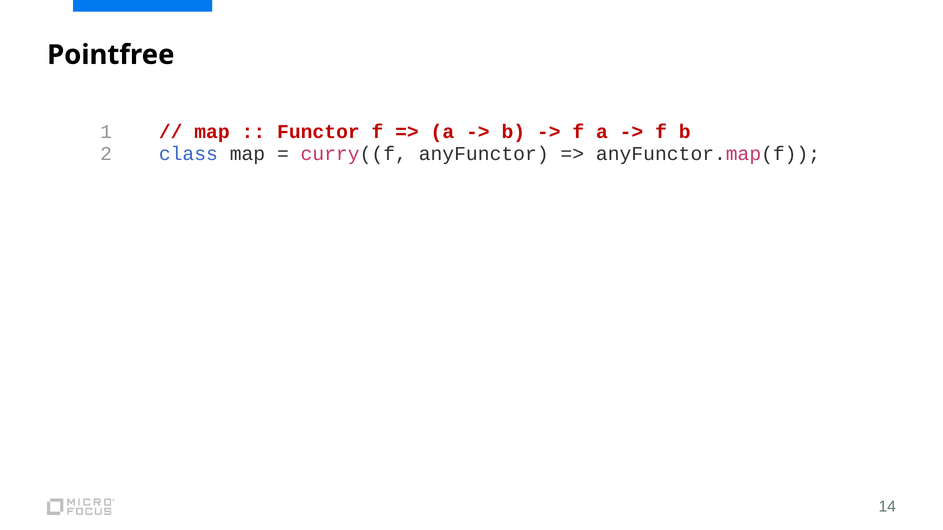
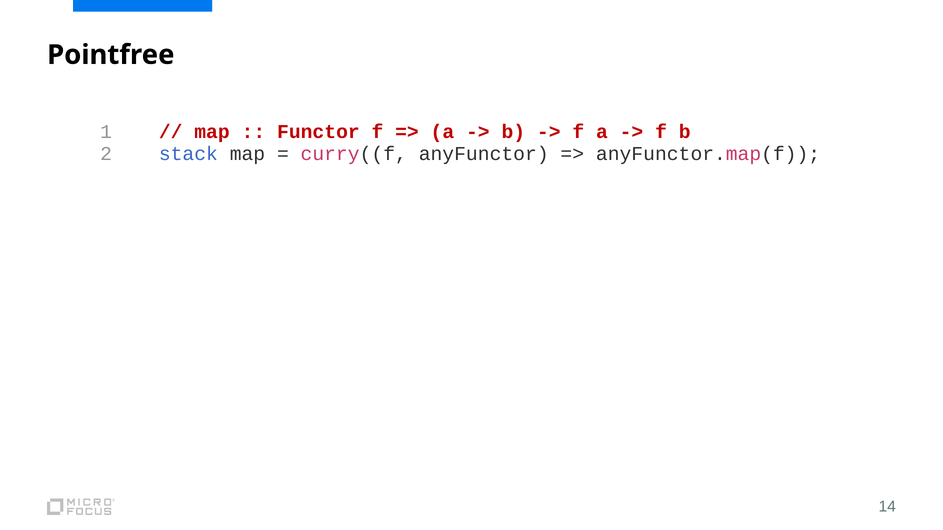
class: class -> stack
